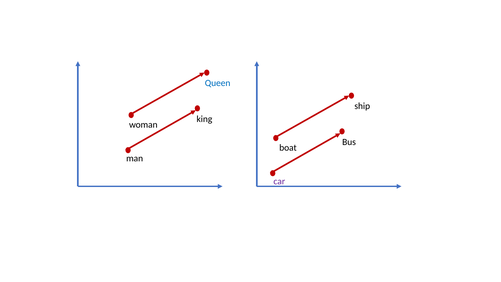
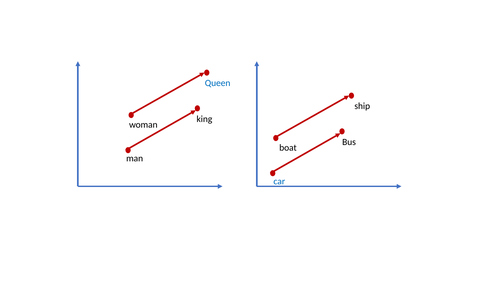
car colour: purple -> blue
